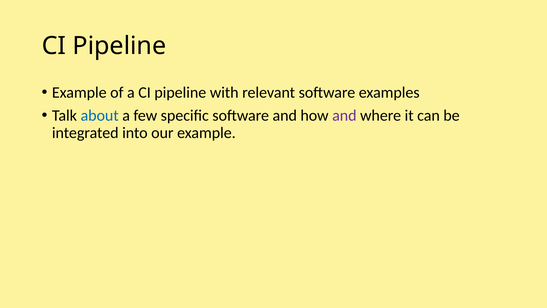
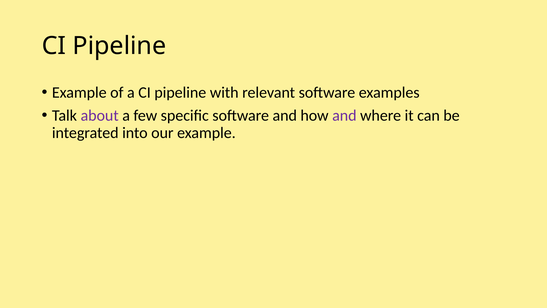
about colour: blue -> purple
